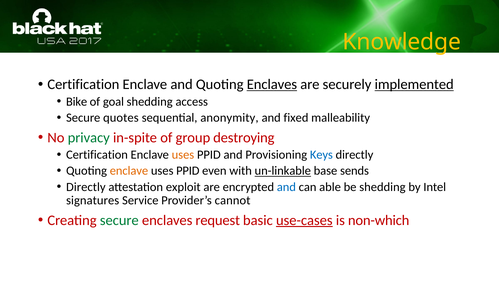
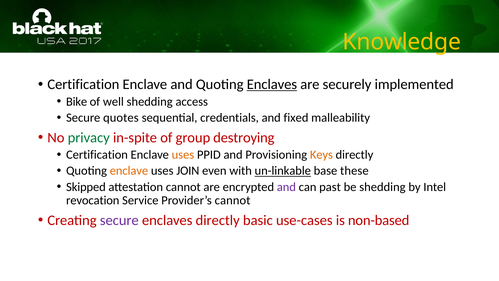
implemented underline: present -> none
goal: goal -> well
anonymity: anonymity -> credentials
Keys colour: blue -> orange
PPID at (188, 171): PPID -> JOIN
sends: sends -> these
Directly at (86, 187): Directly -> Skipped
attestation exploit: exploit -> cannot
and at (286, 187) colour: blue -> purple
able: able -> past
signatures: signatures -> revocation
secure at (119, 220) colour: green -> purple
enclaves request: request -> directly
use-cases underline: present -> none
non-which: non-which -> non-based
